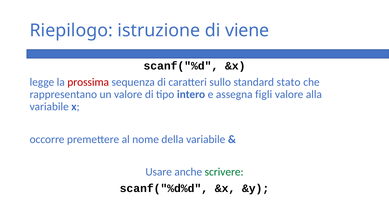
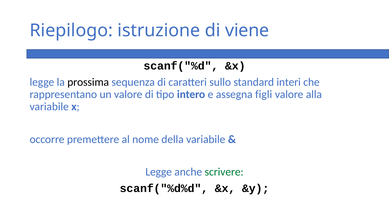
prossima colour: red -> black
stato: stato -> interi
Usare at (159, 172): Usare -> Legge
